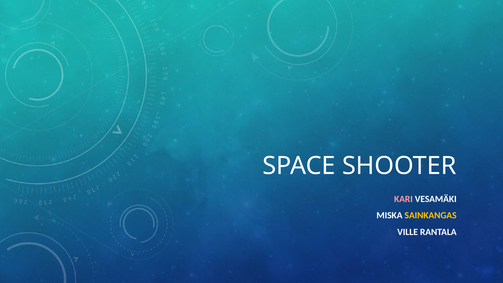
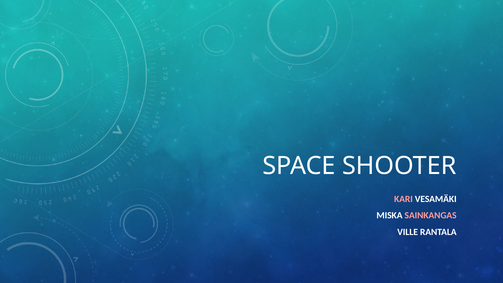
SAINKANGAS colour: yellow -> pink
